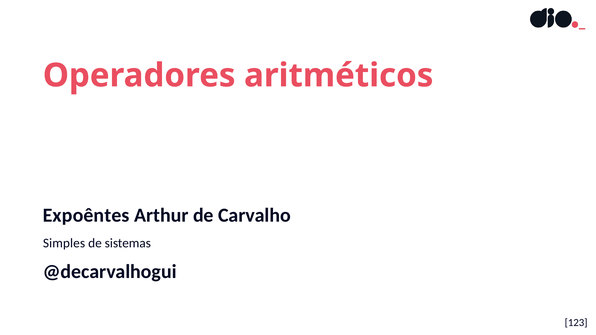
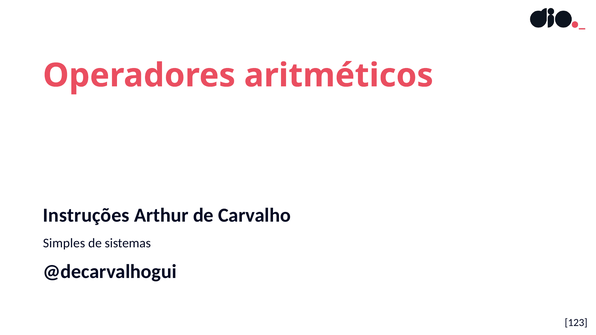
Expoêntes: Expoêntes -> Instruções
